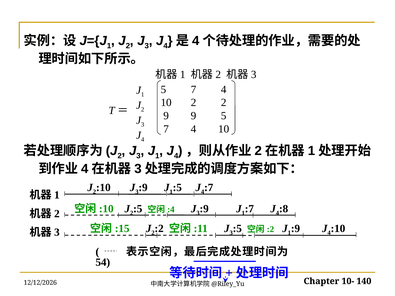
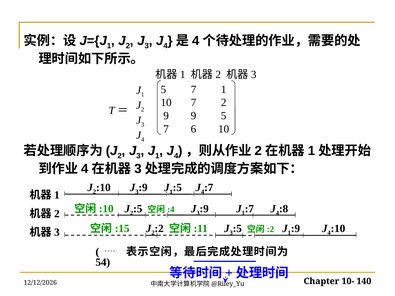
4 at (224, 90): 4 -> 1
10 2: 2 -> 7
4 at (193, 129): 4 -> 6
